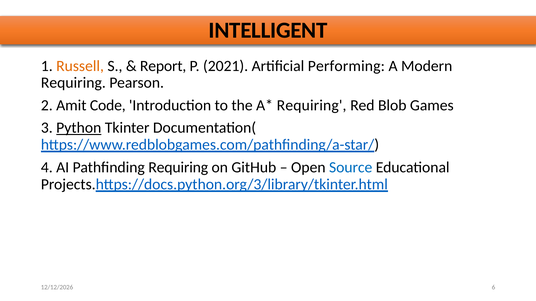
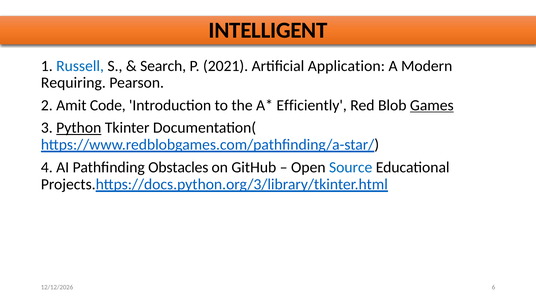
Russell colour: orange -> blue
Report: Report -> Search
Performing: Performing -> Application
Requiring at (312, 105): Requiring -> Efficiently
Games underline: none -> present
Pathfinding Requiring: Requiring -> Obstacles
